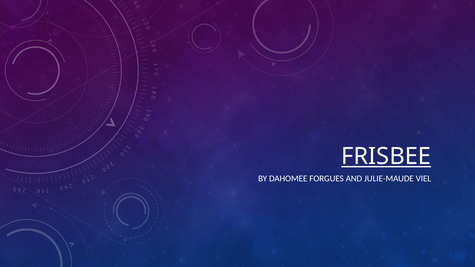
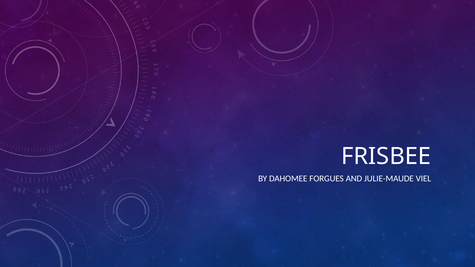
FRISBEE underline: present -> none
